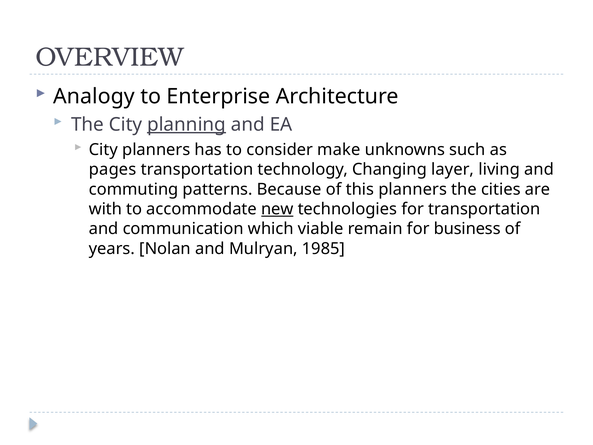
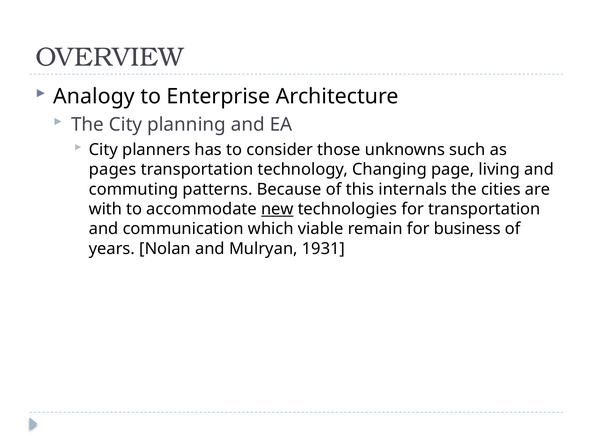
planning underline: present -> none
make: make -> those
layer: layer -> page
this planners: planners -> internals
1985: 1985 -> 1931
